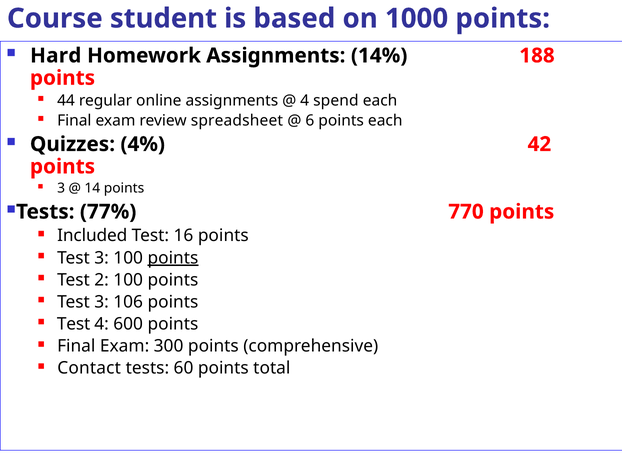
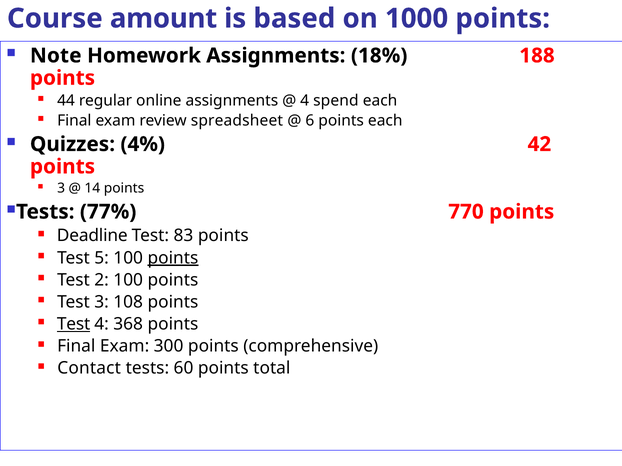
student: student -> amount
Hard: Hard -> Note
14%: 14% -> 18%
Included: Included -> Deadline
16: 16 -> 83
3 at (102, 258): 3 -> 5
106: 106 -> 108
Test at (74, 324) underline: none -> present
600: 600 -> 368
